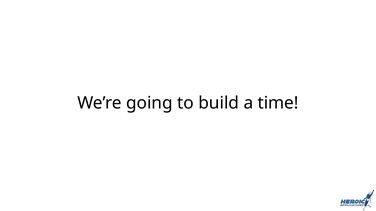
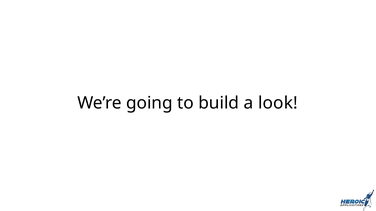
time: time -> look
